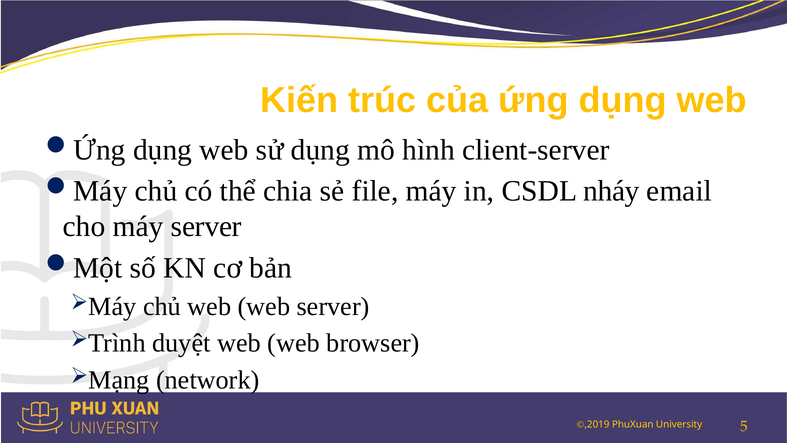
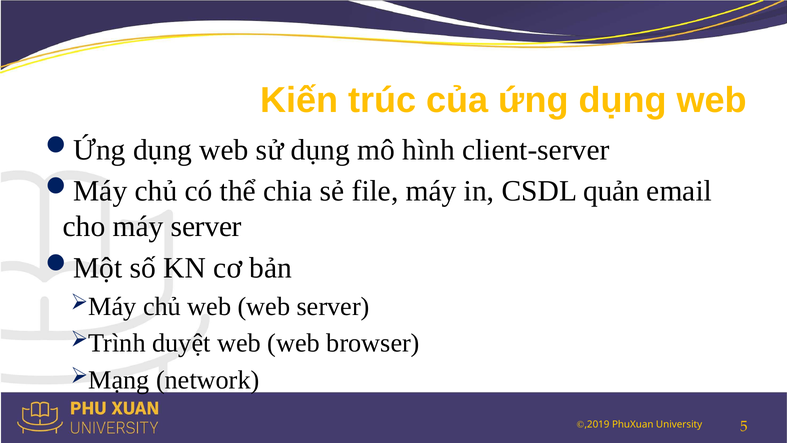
nháy: nháy -> quản
